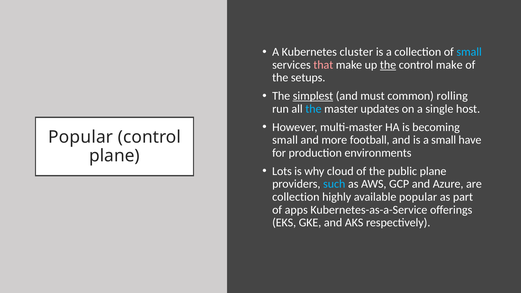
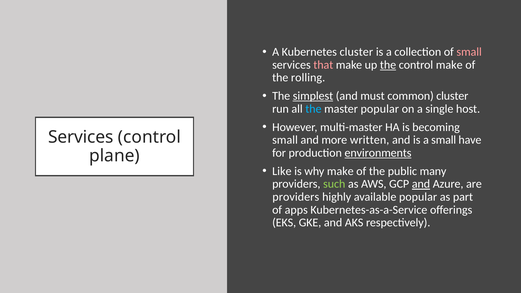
small at (469, 52) colour: light blue -> pink
setups: setups -> rolling
common rolling: rolling -> cluster
master updates: updates -> popular
Popular at (81, 137): Popular -> Services
football: football -> written
environments underline: none -> present
Lots: Lots -> Like
why cloud: cloud -> make
public plane: plane -> many
such colour: light blue -> light green
and at (421, 184) underline: none -> present
collection at (296, 197): collection -> providers
